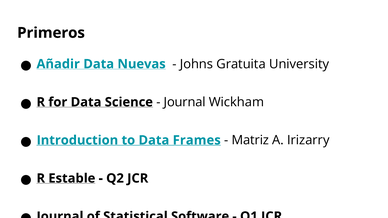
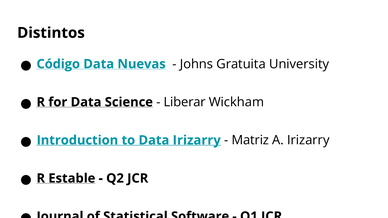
Primeros: Primeros -> Distintos
Añadir: Añadir -> Código
Journal at (185, 102): Journal -> Liberar
Data Frames: Frames -> Irizarry
